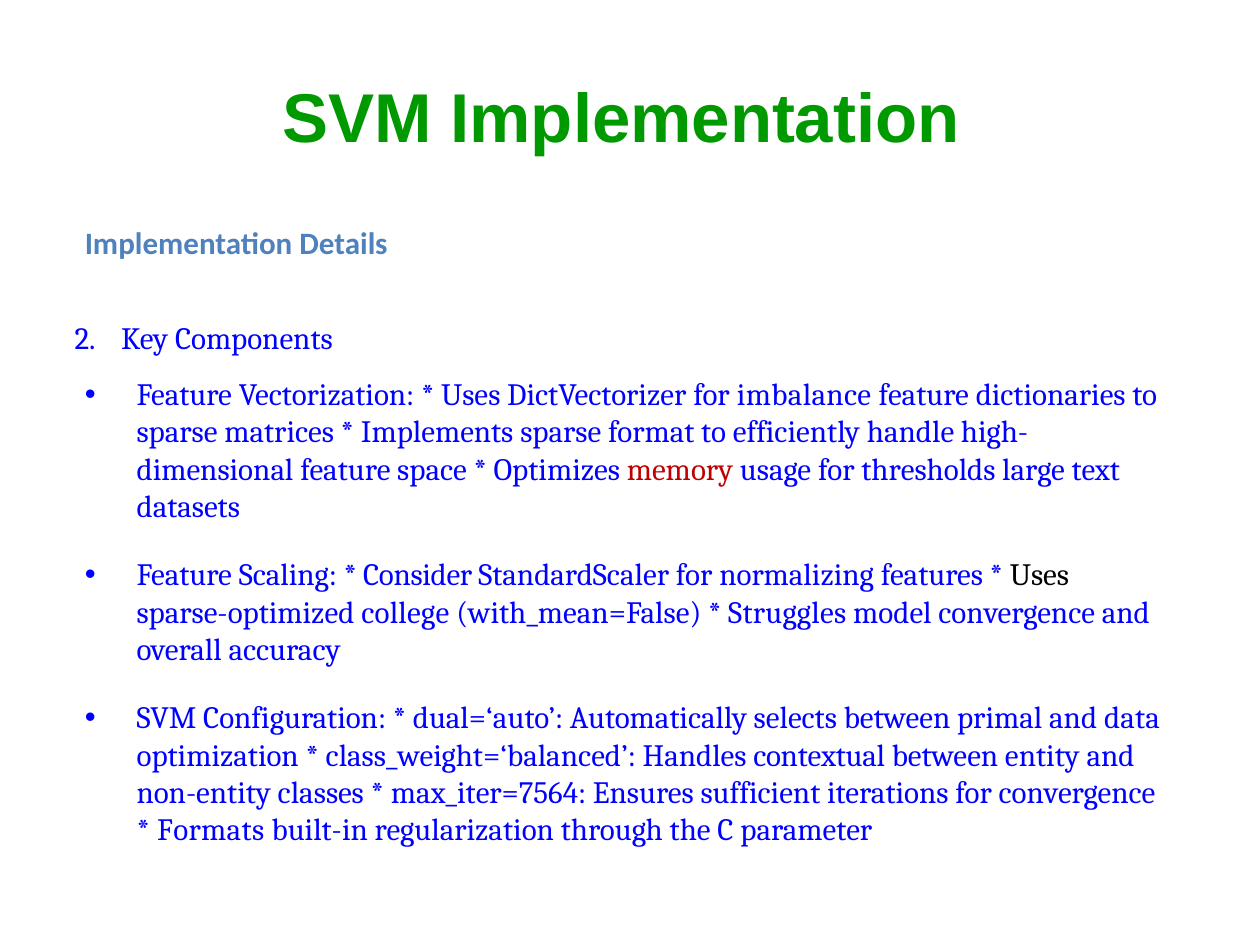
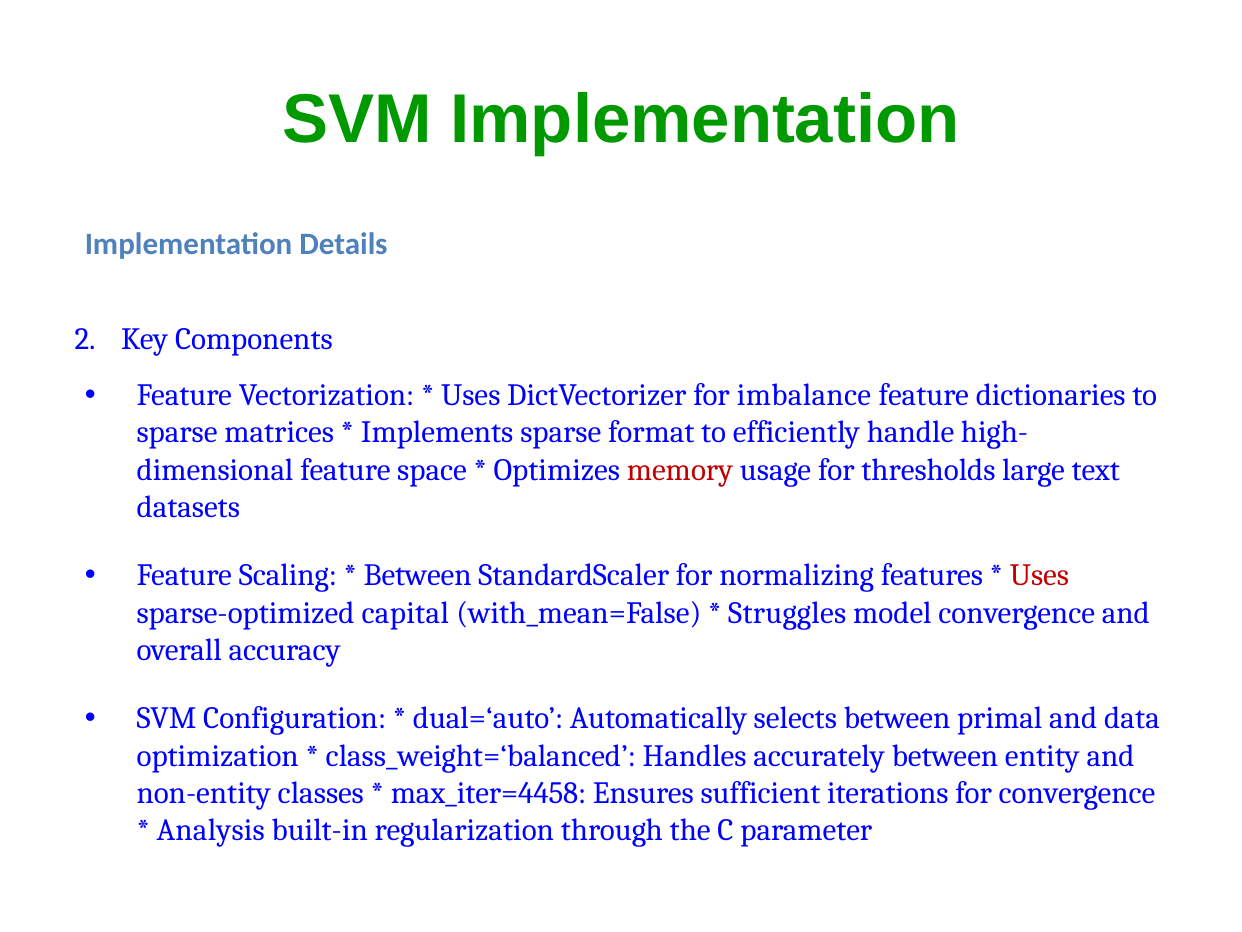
Consider at (418, 575): Consider -> Between
Uses at (1039, 575) colour: black -> red
college: college -> capital
contextual: contextual -> accurately
max_iter=7564: max_iter=7564 -> max_iter=4458
Formats: Formats -> Analysis
